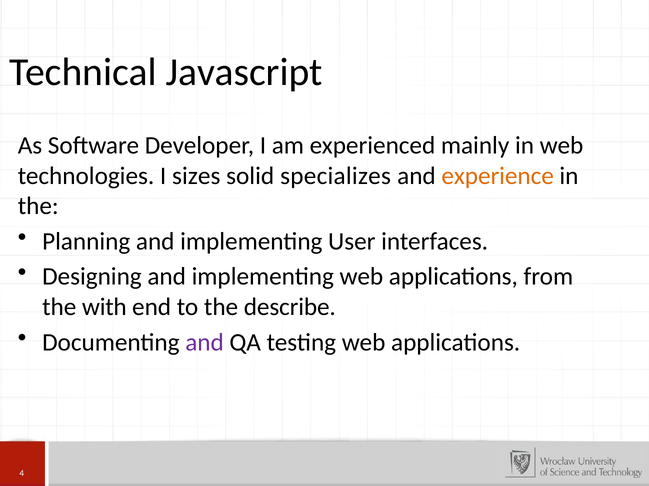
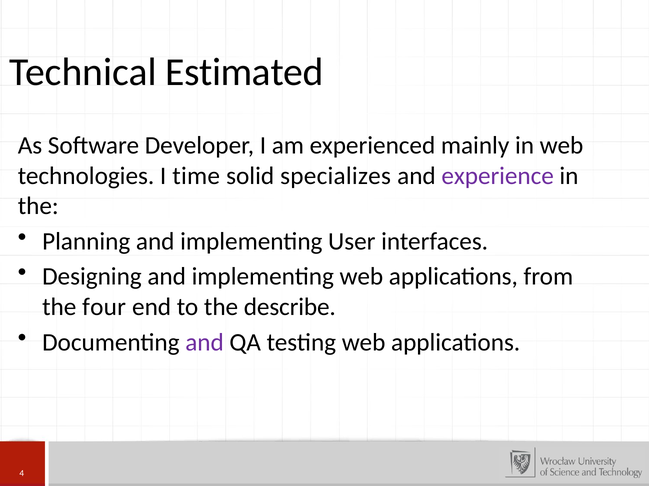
Javascript: Javascript -> Estimated
sizes: sizes -> time
experience colour: orange -> purple
with: with -> four
